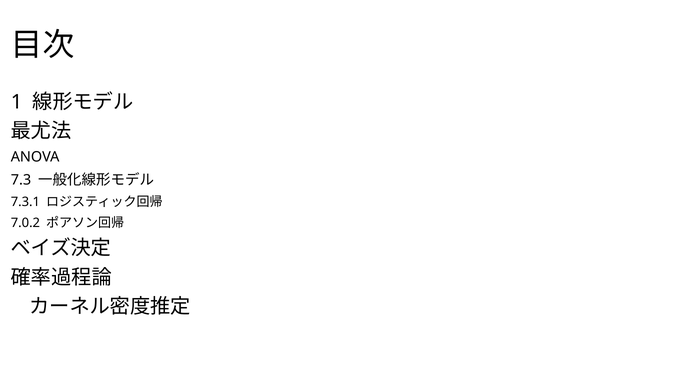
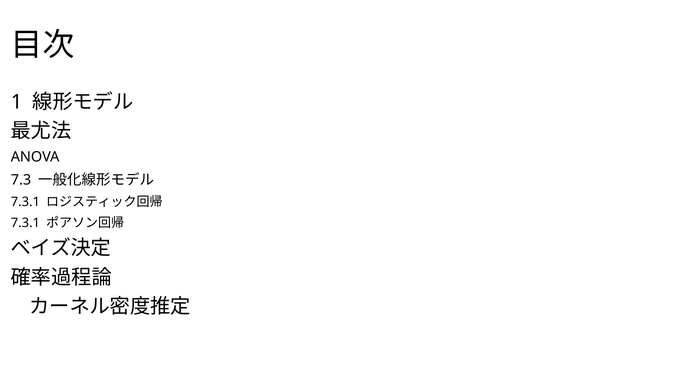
7.0.2 at (25, 223): 7.0.2 -> 7.3.1
